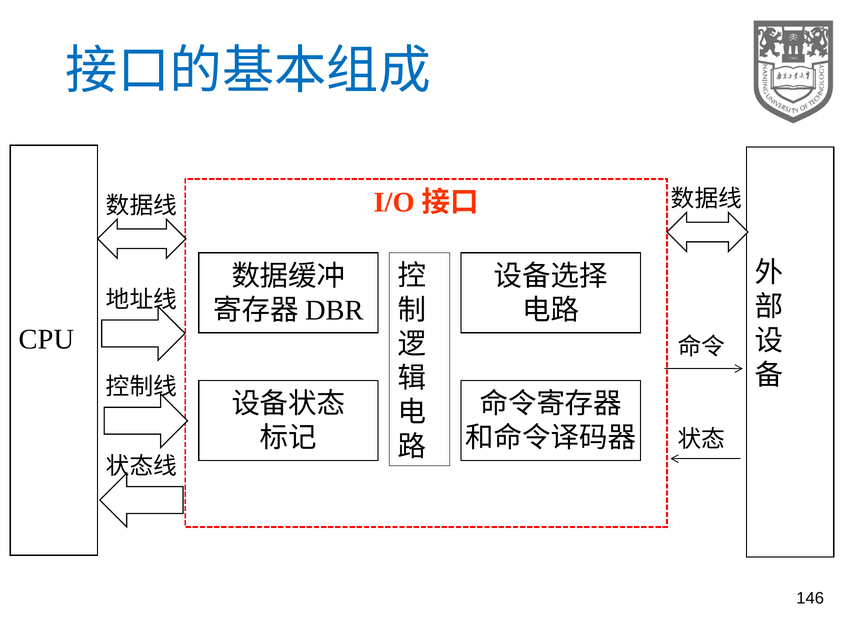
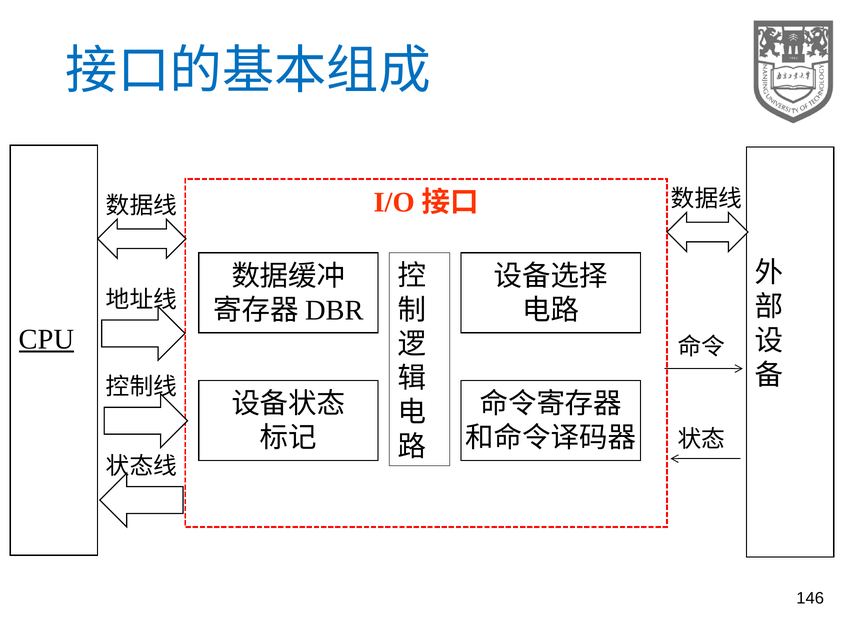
CPU underline: none -> present
